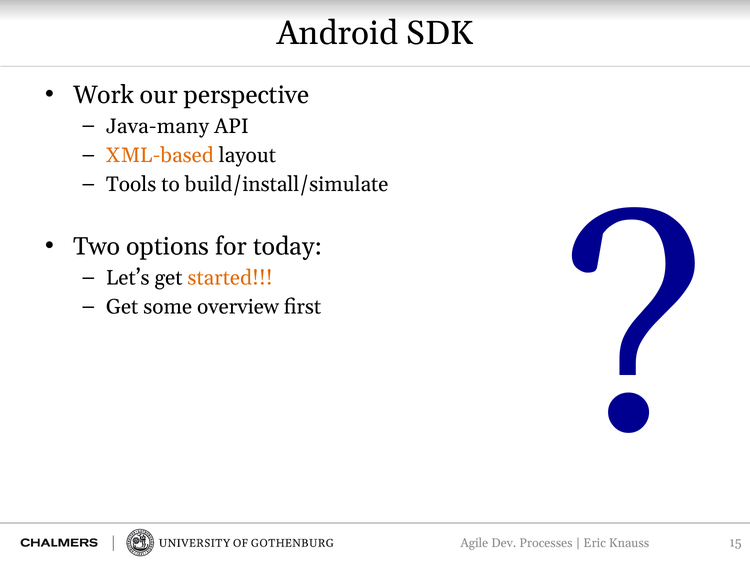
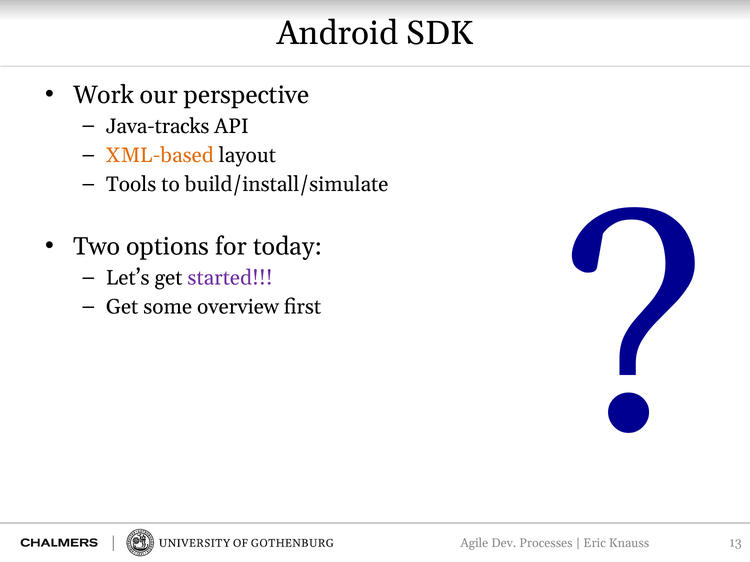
Java-many: Java-many -> Java-tracks
started colour: orange -> purple
15: 15 -> 13
